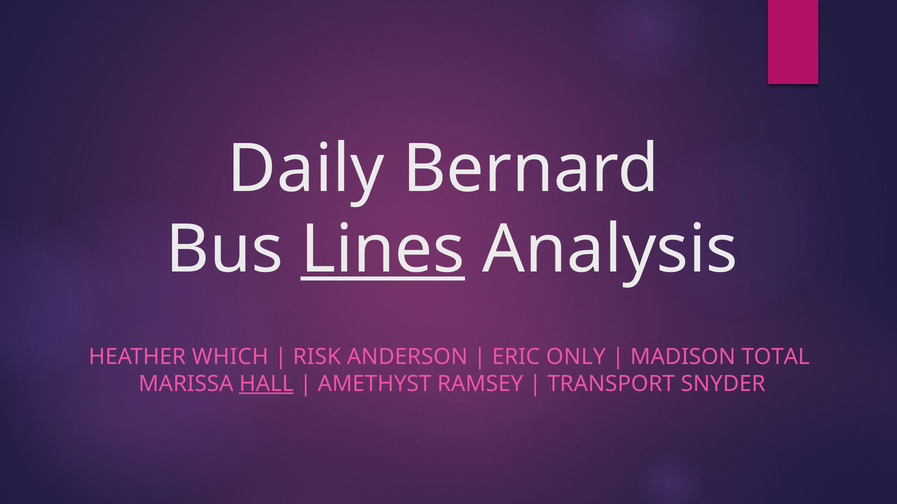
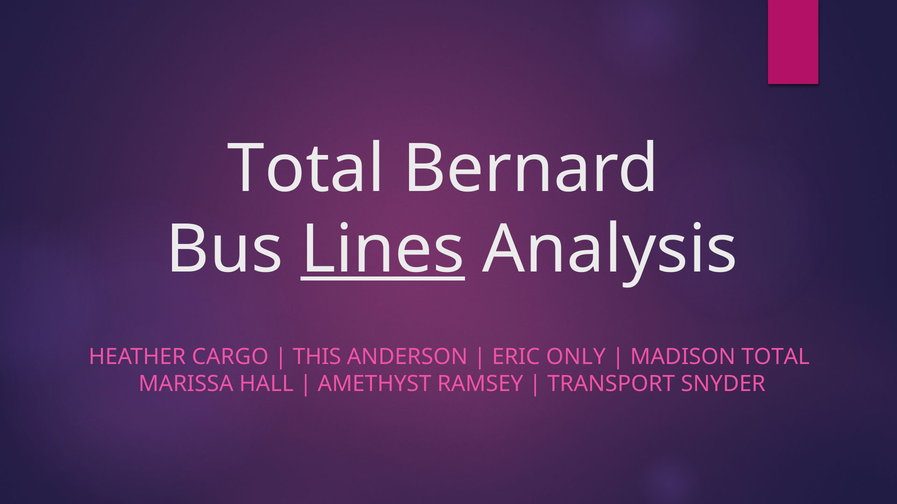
Daily at (306, 169): Daily -> Total
WHICH: WHICH -> CARGO
RISK: RISK -> THIS
HALL underline: present -> none
